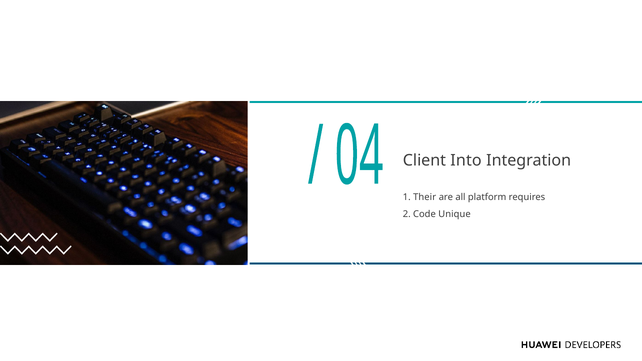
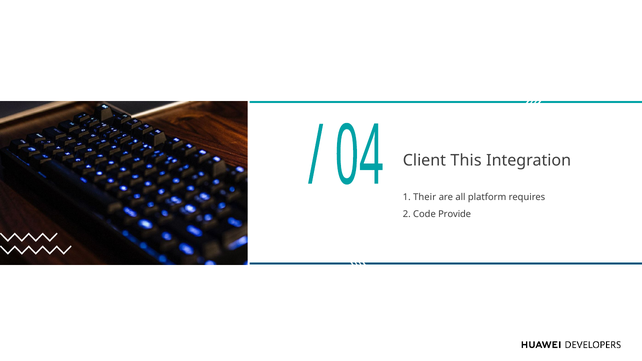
Into: Into -> This
Unique: Unique -> Provide
